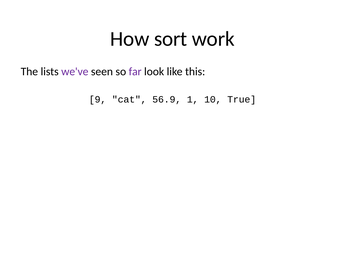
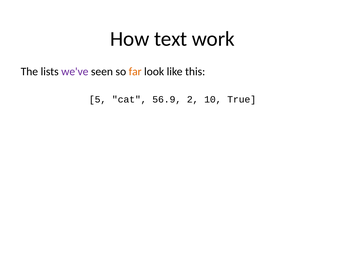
sort: sort -> text
far colour: purple -> orange
9: 9 -> 5
1: 1 -> 2
